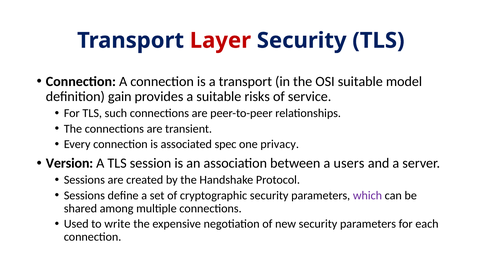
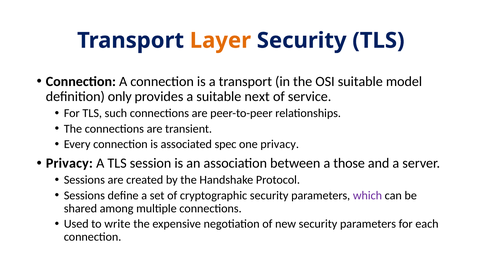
Layer colour: red -> orange
gain: gain -> only
risks: risks -> next
Version at (69, 163): Version -> Privacy
users: users -> those
